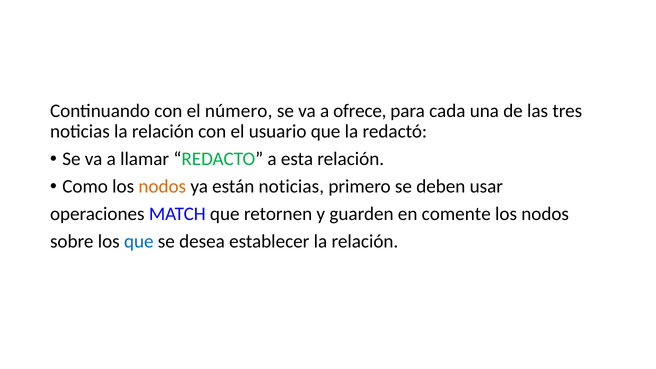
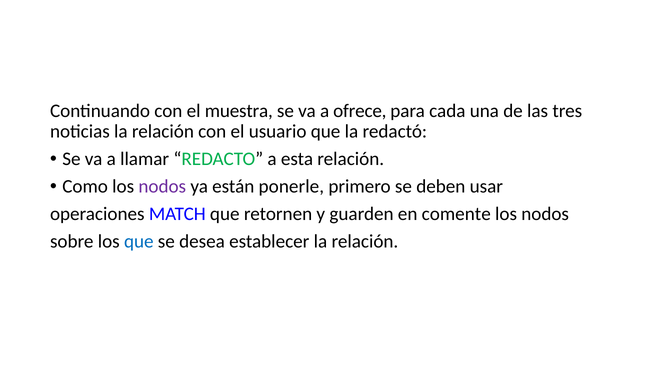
número: número -> muestra
nodos at (162, 187) colour: orange -> purple
están noticias: noticias -> ponerle
